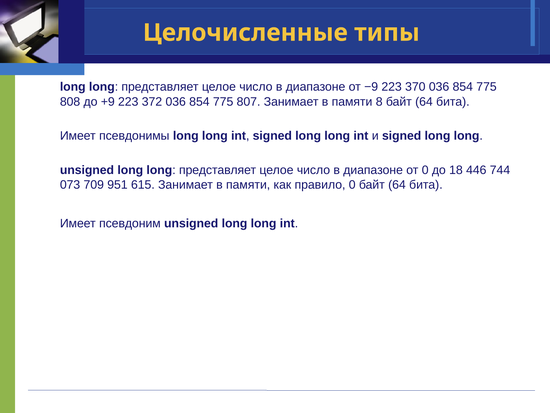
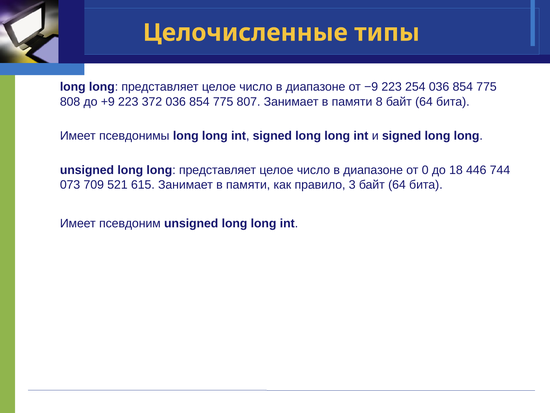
370: 370 -> 254
951: 951 -> 521
правило 0: 0 -> 3
